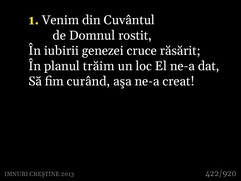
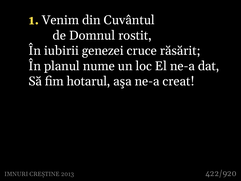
trăim: trăim -> nume
curând: curând -> hotarul
